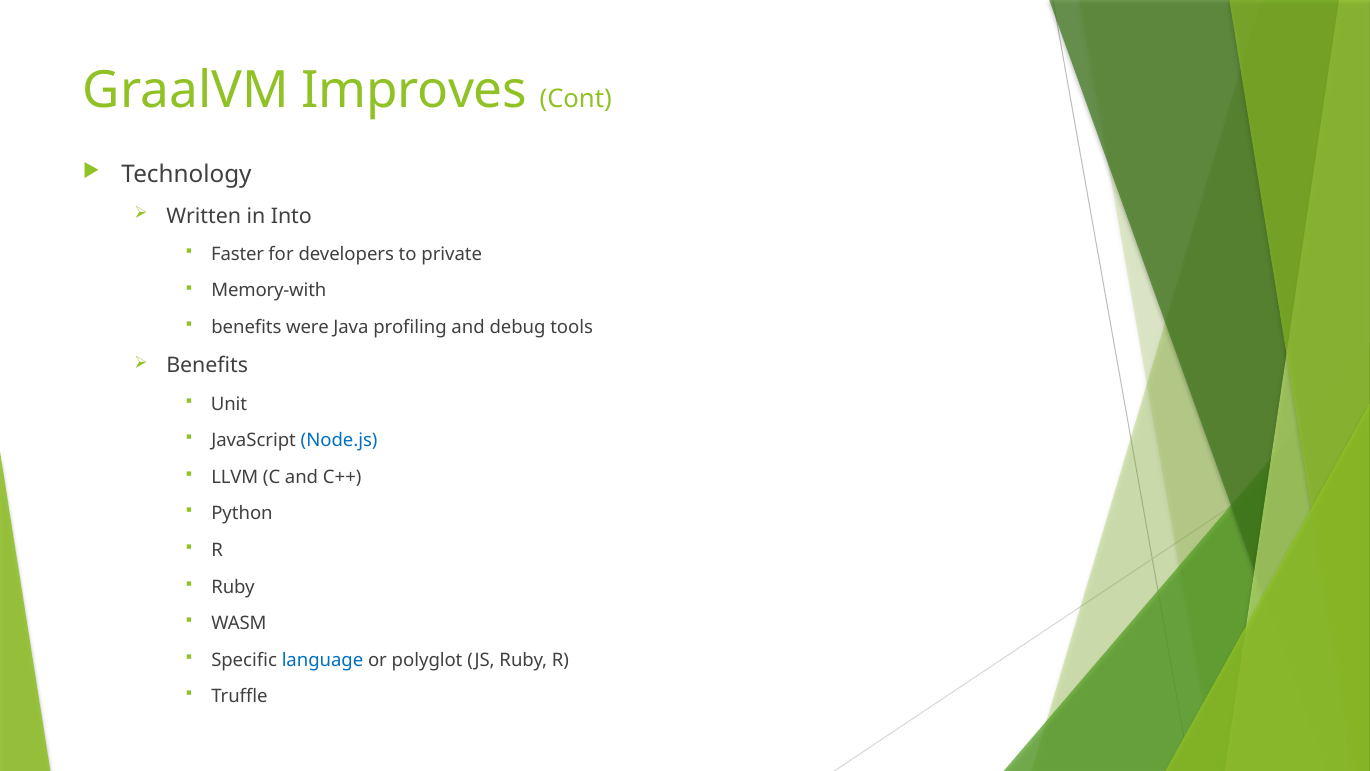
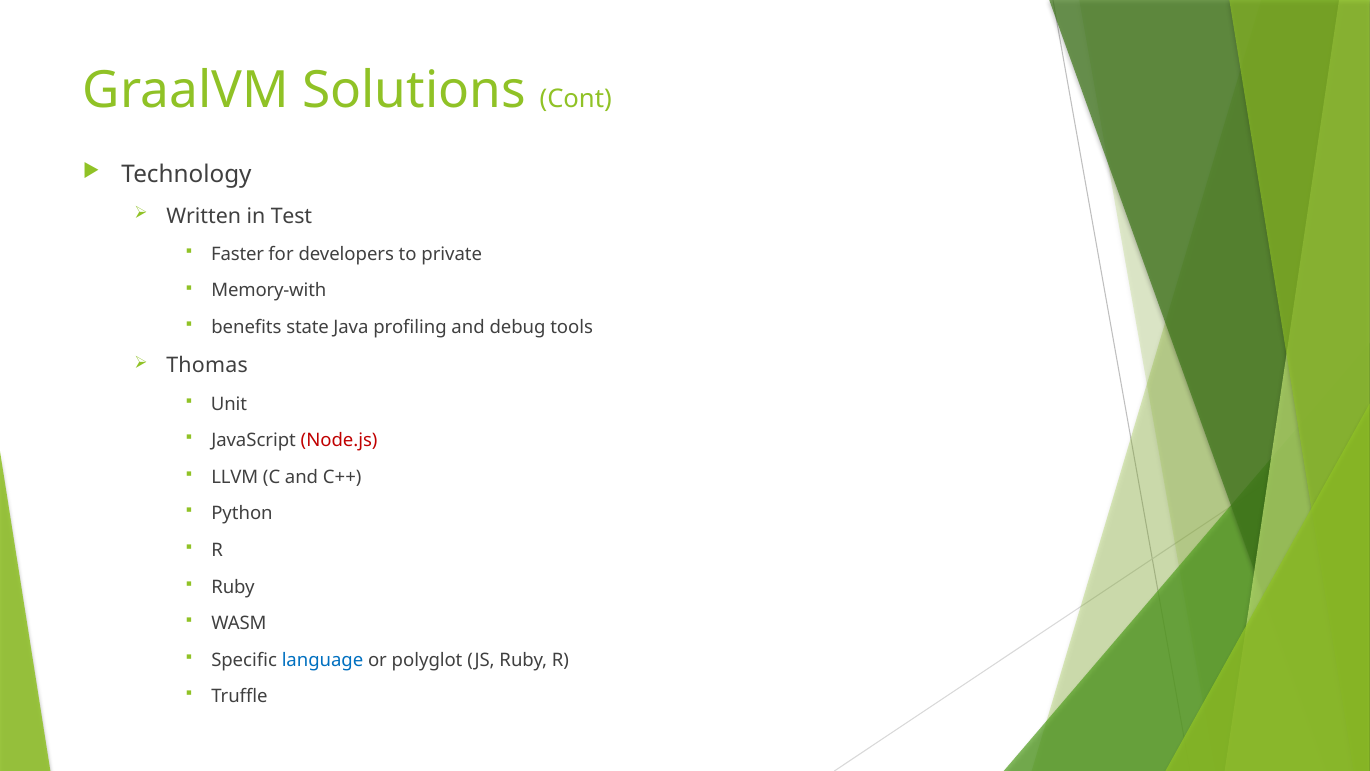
Improves: Improves -> Solutions
Into: Into -> Test
were: were -> state
Benefits at (207, 366): Benefits -> Thomas
Node.js colour: blue -> red
